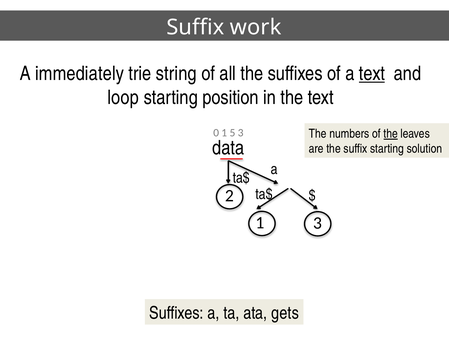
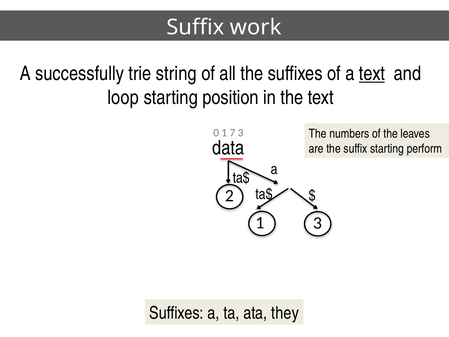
immediately: immediately -> successfully
5: 5 -> 7
the at (391, 134) underline: present -> none
solution: solution -> perform
gets: gets -> they
